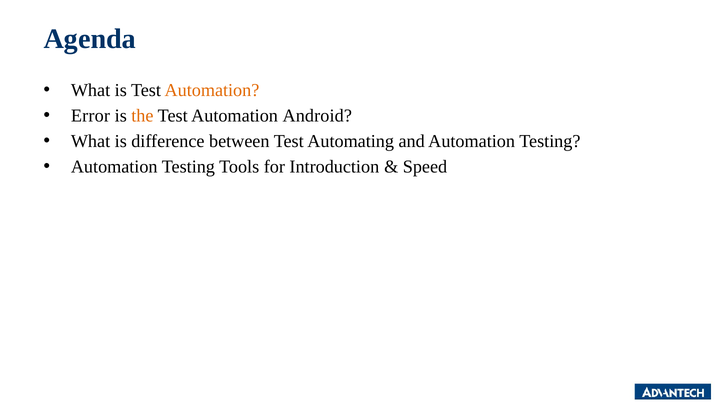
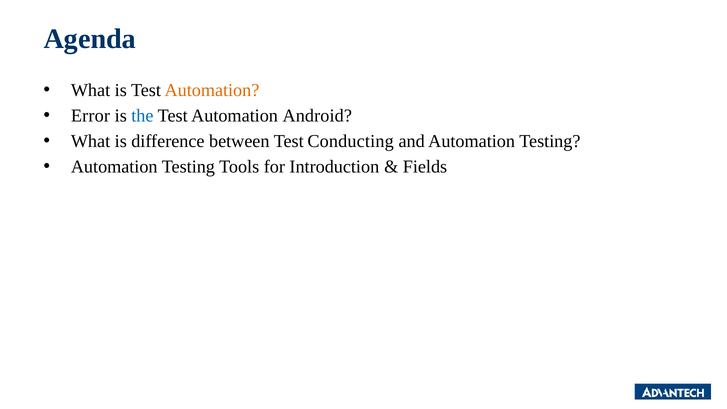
the colour: orange -> blue
Automating: Automating -> Conducting
Speed: Speed -> Fields
